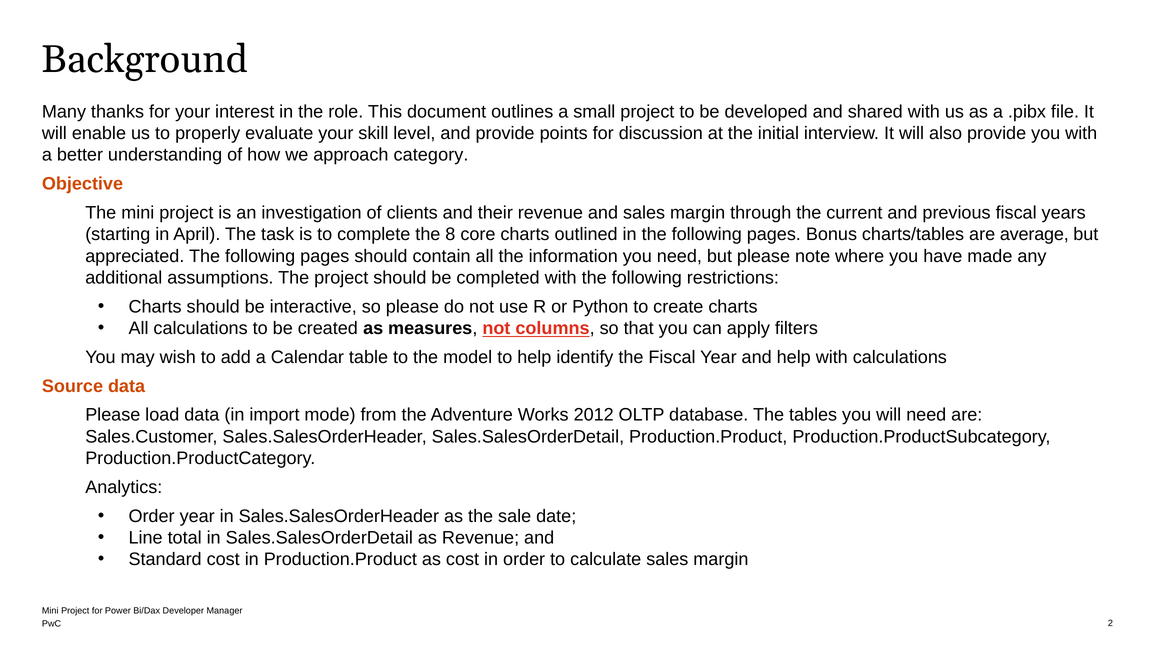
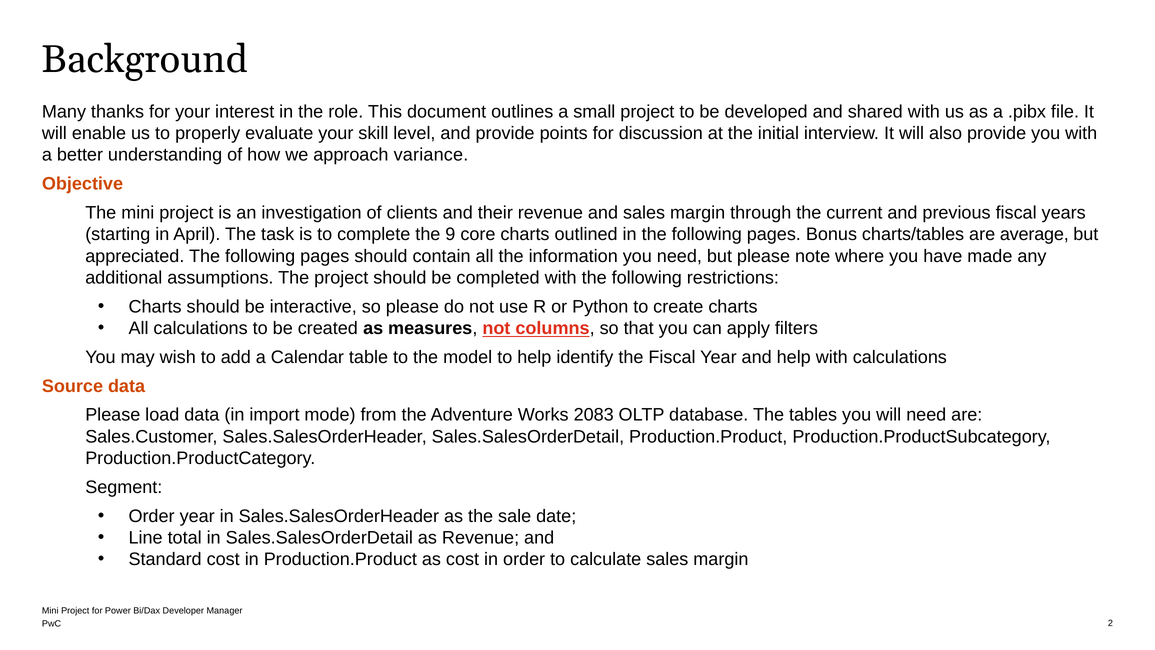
category: category -> variance
8: 8 -> 9
2012: 2012 -> 2083
Analytics: Analytics -> Segment
